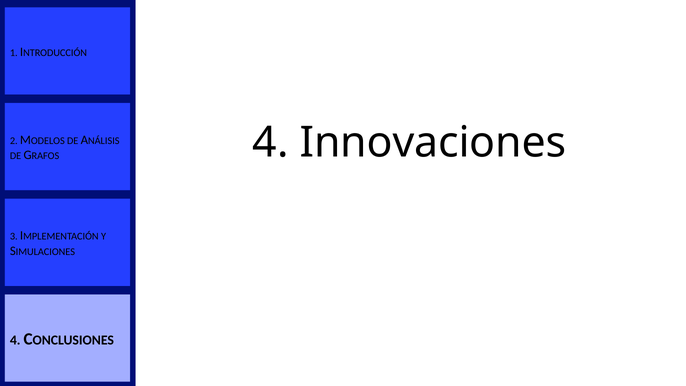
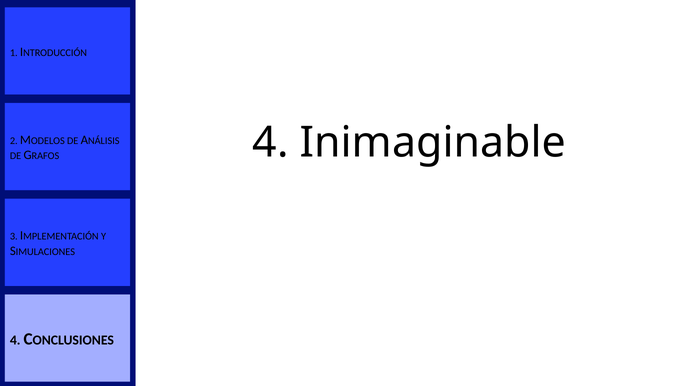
Innovaciones: Innovaciones -> Inimaginable
